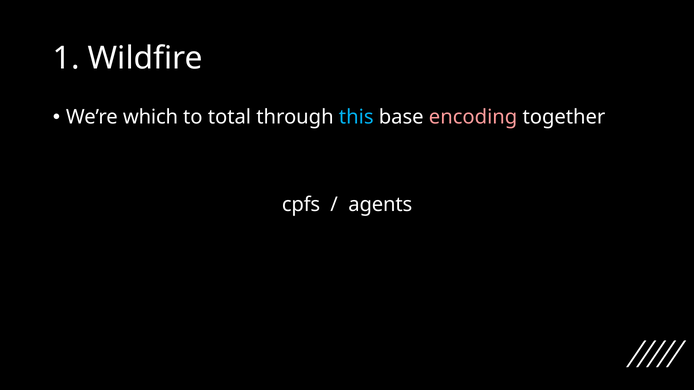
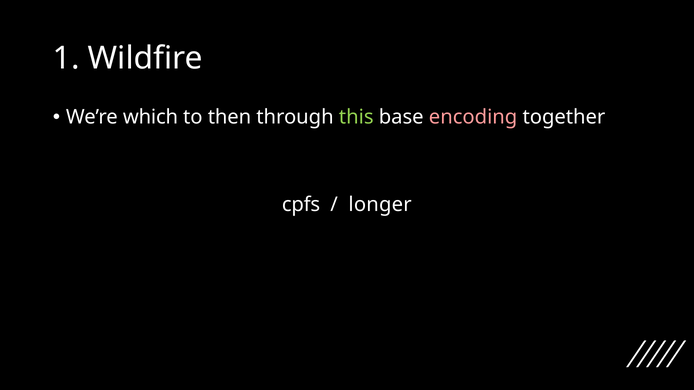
total: total -> then
this colour: light blue -> light green
agents: agents -> longer
